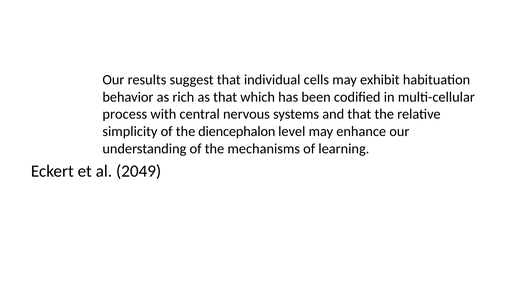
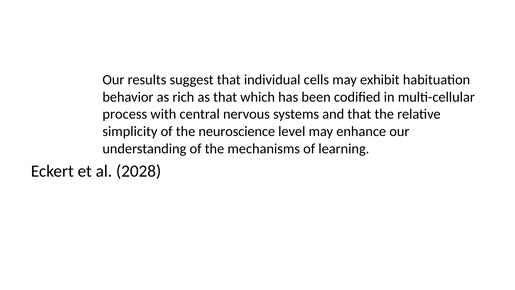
diencephalon: diencephalon -> neuroscience
2049: 2049 -> 2028
